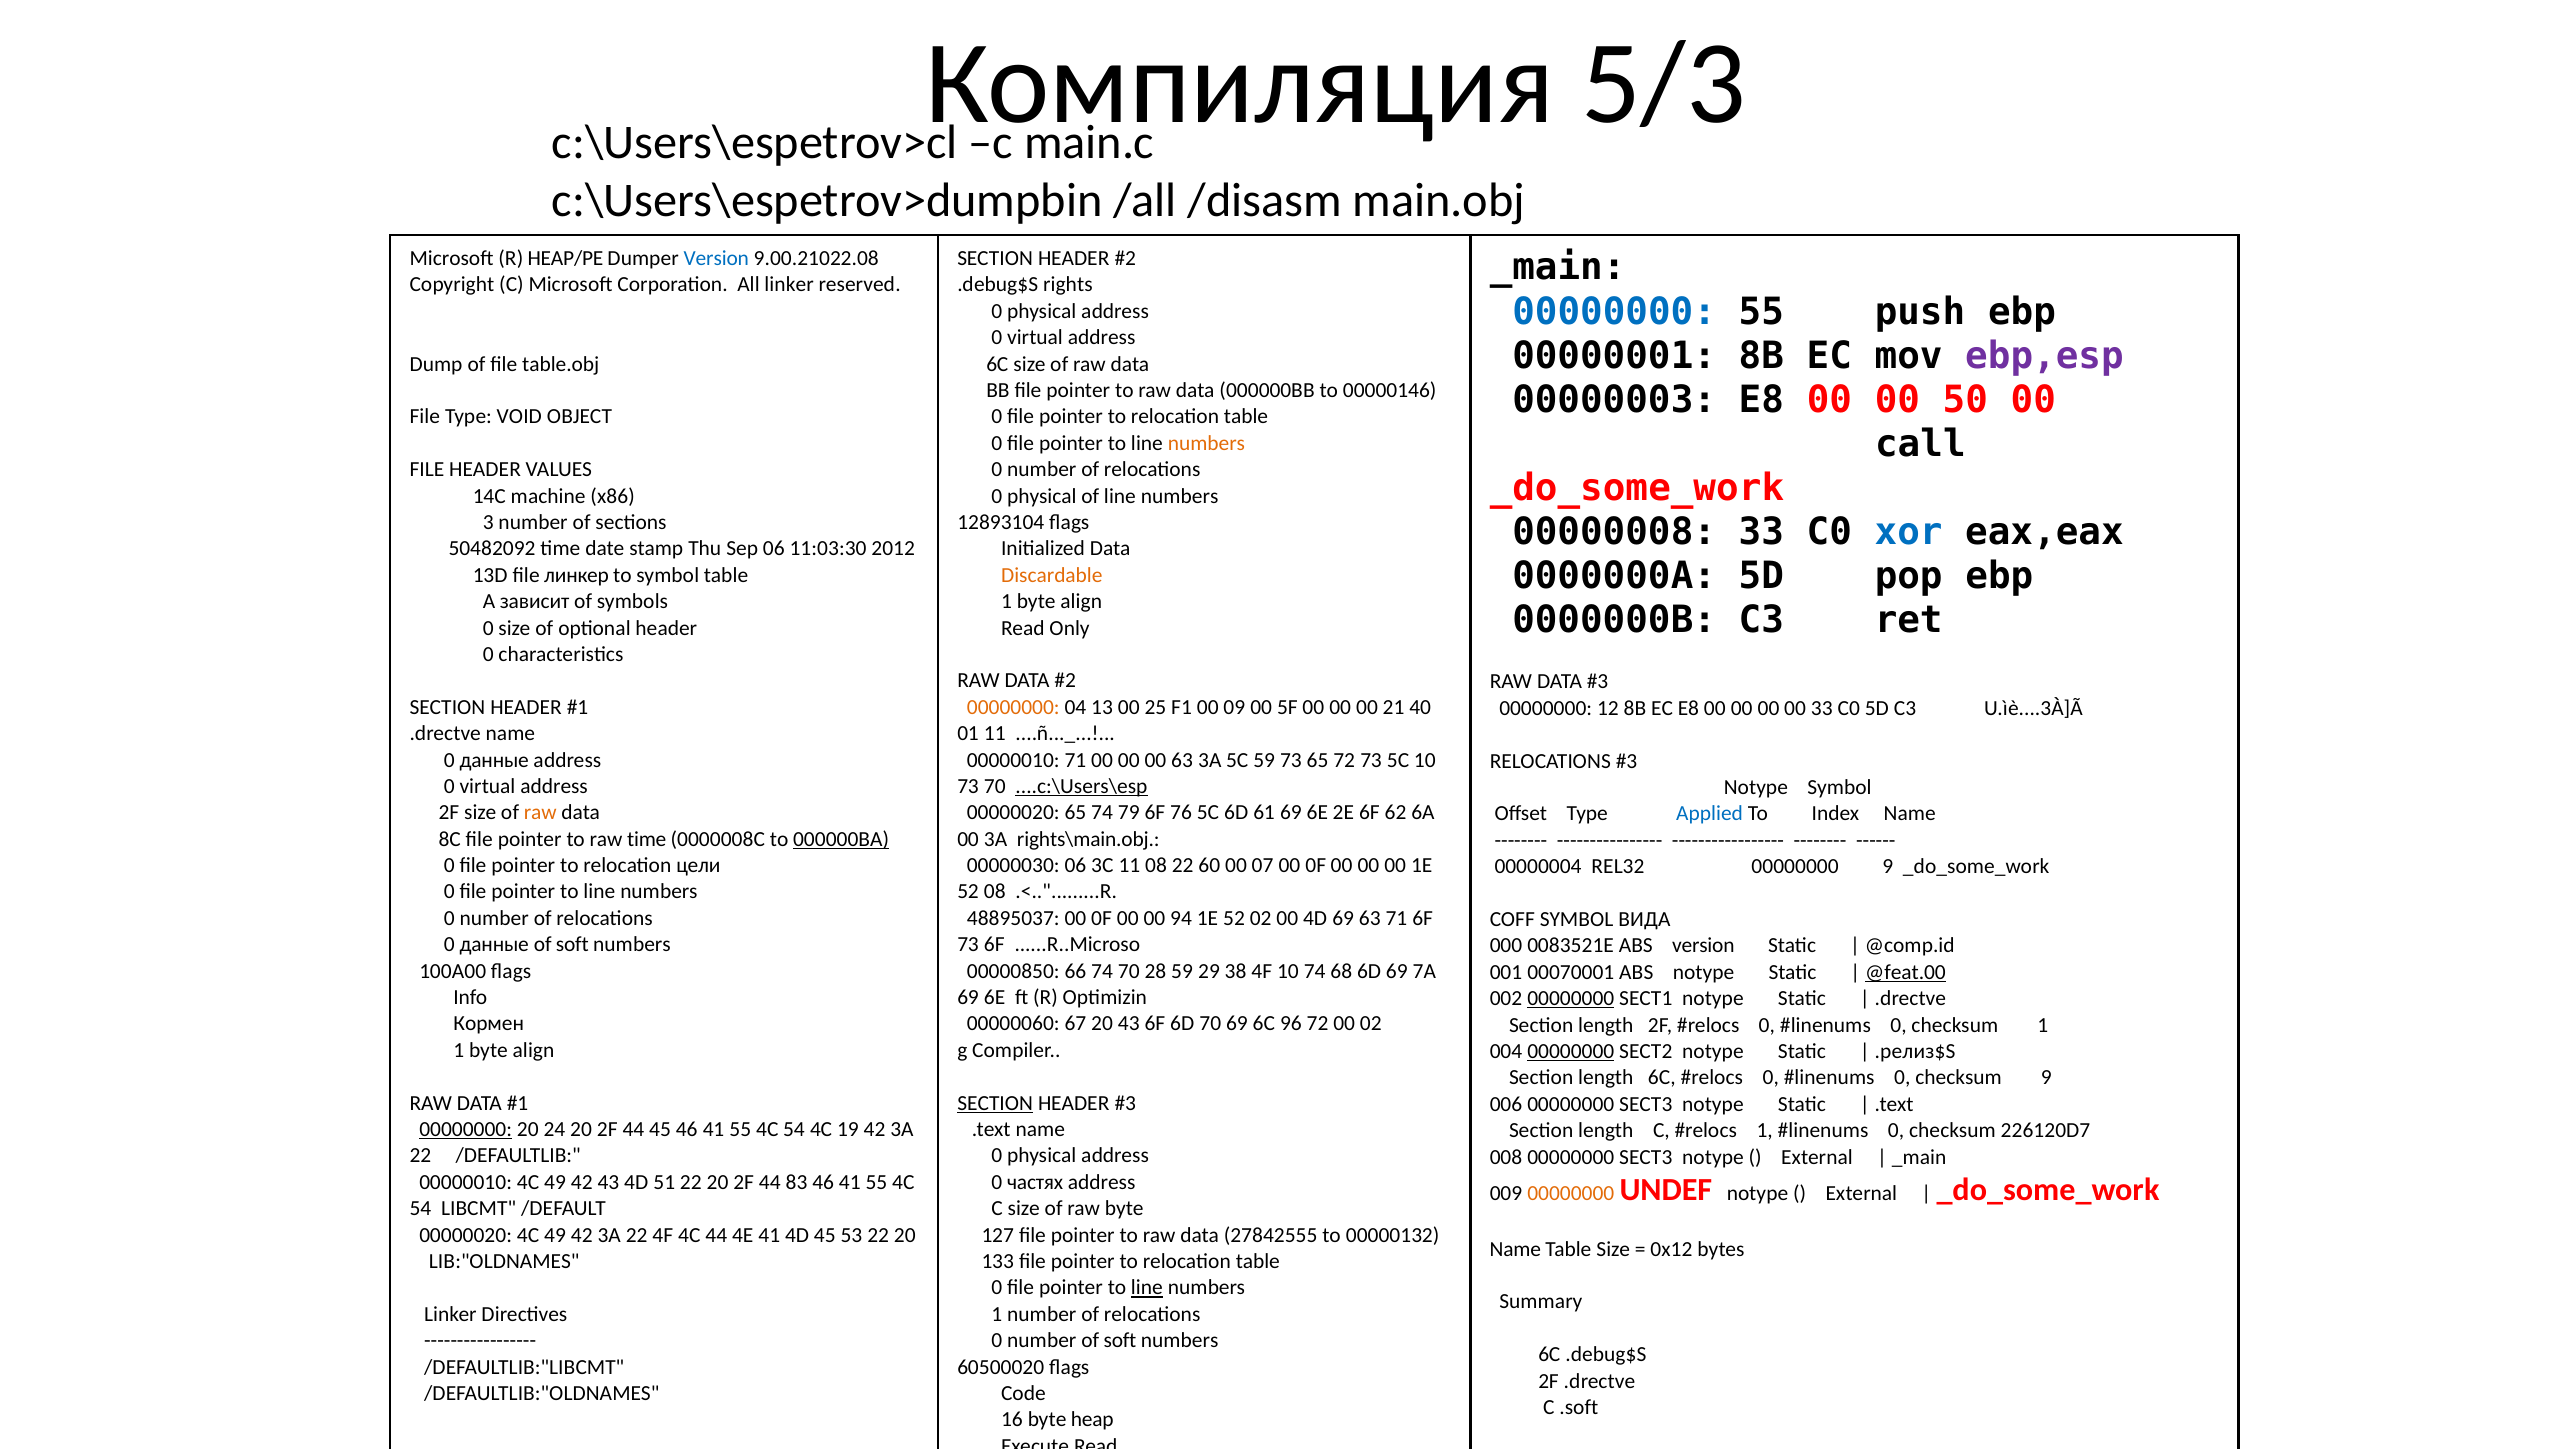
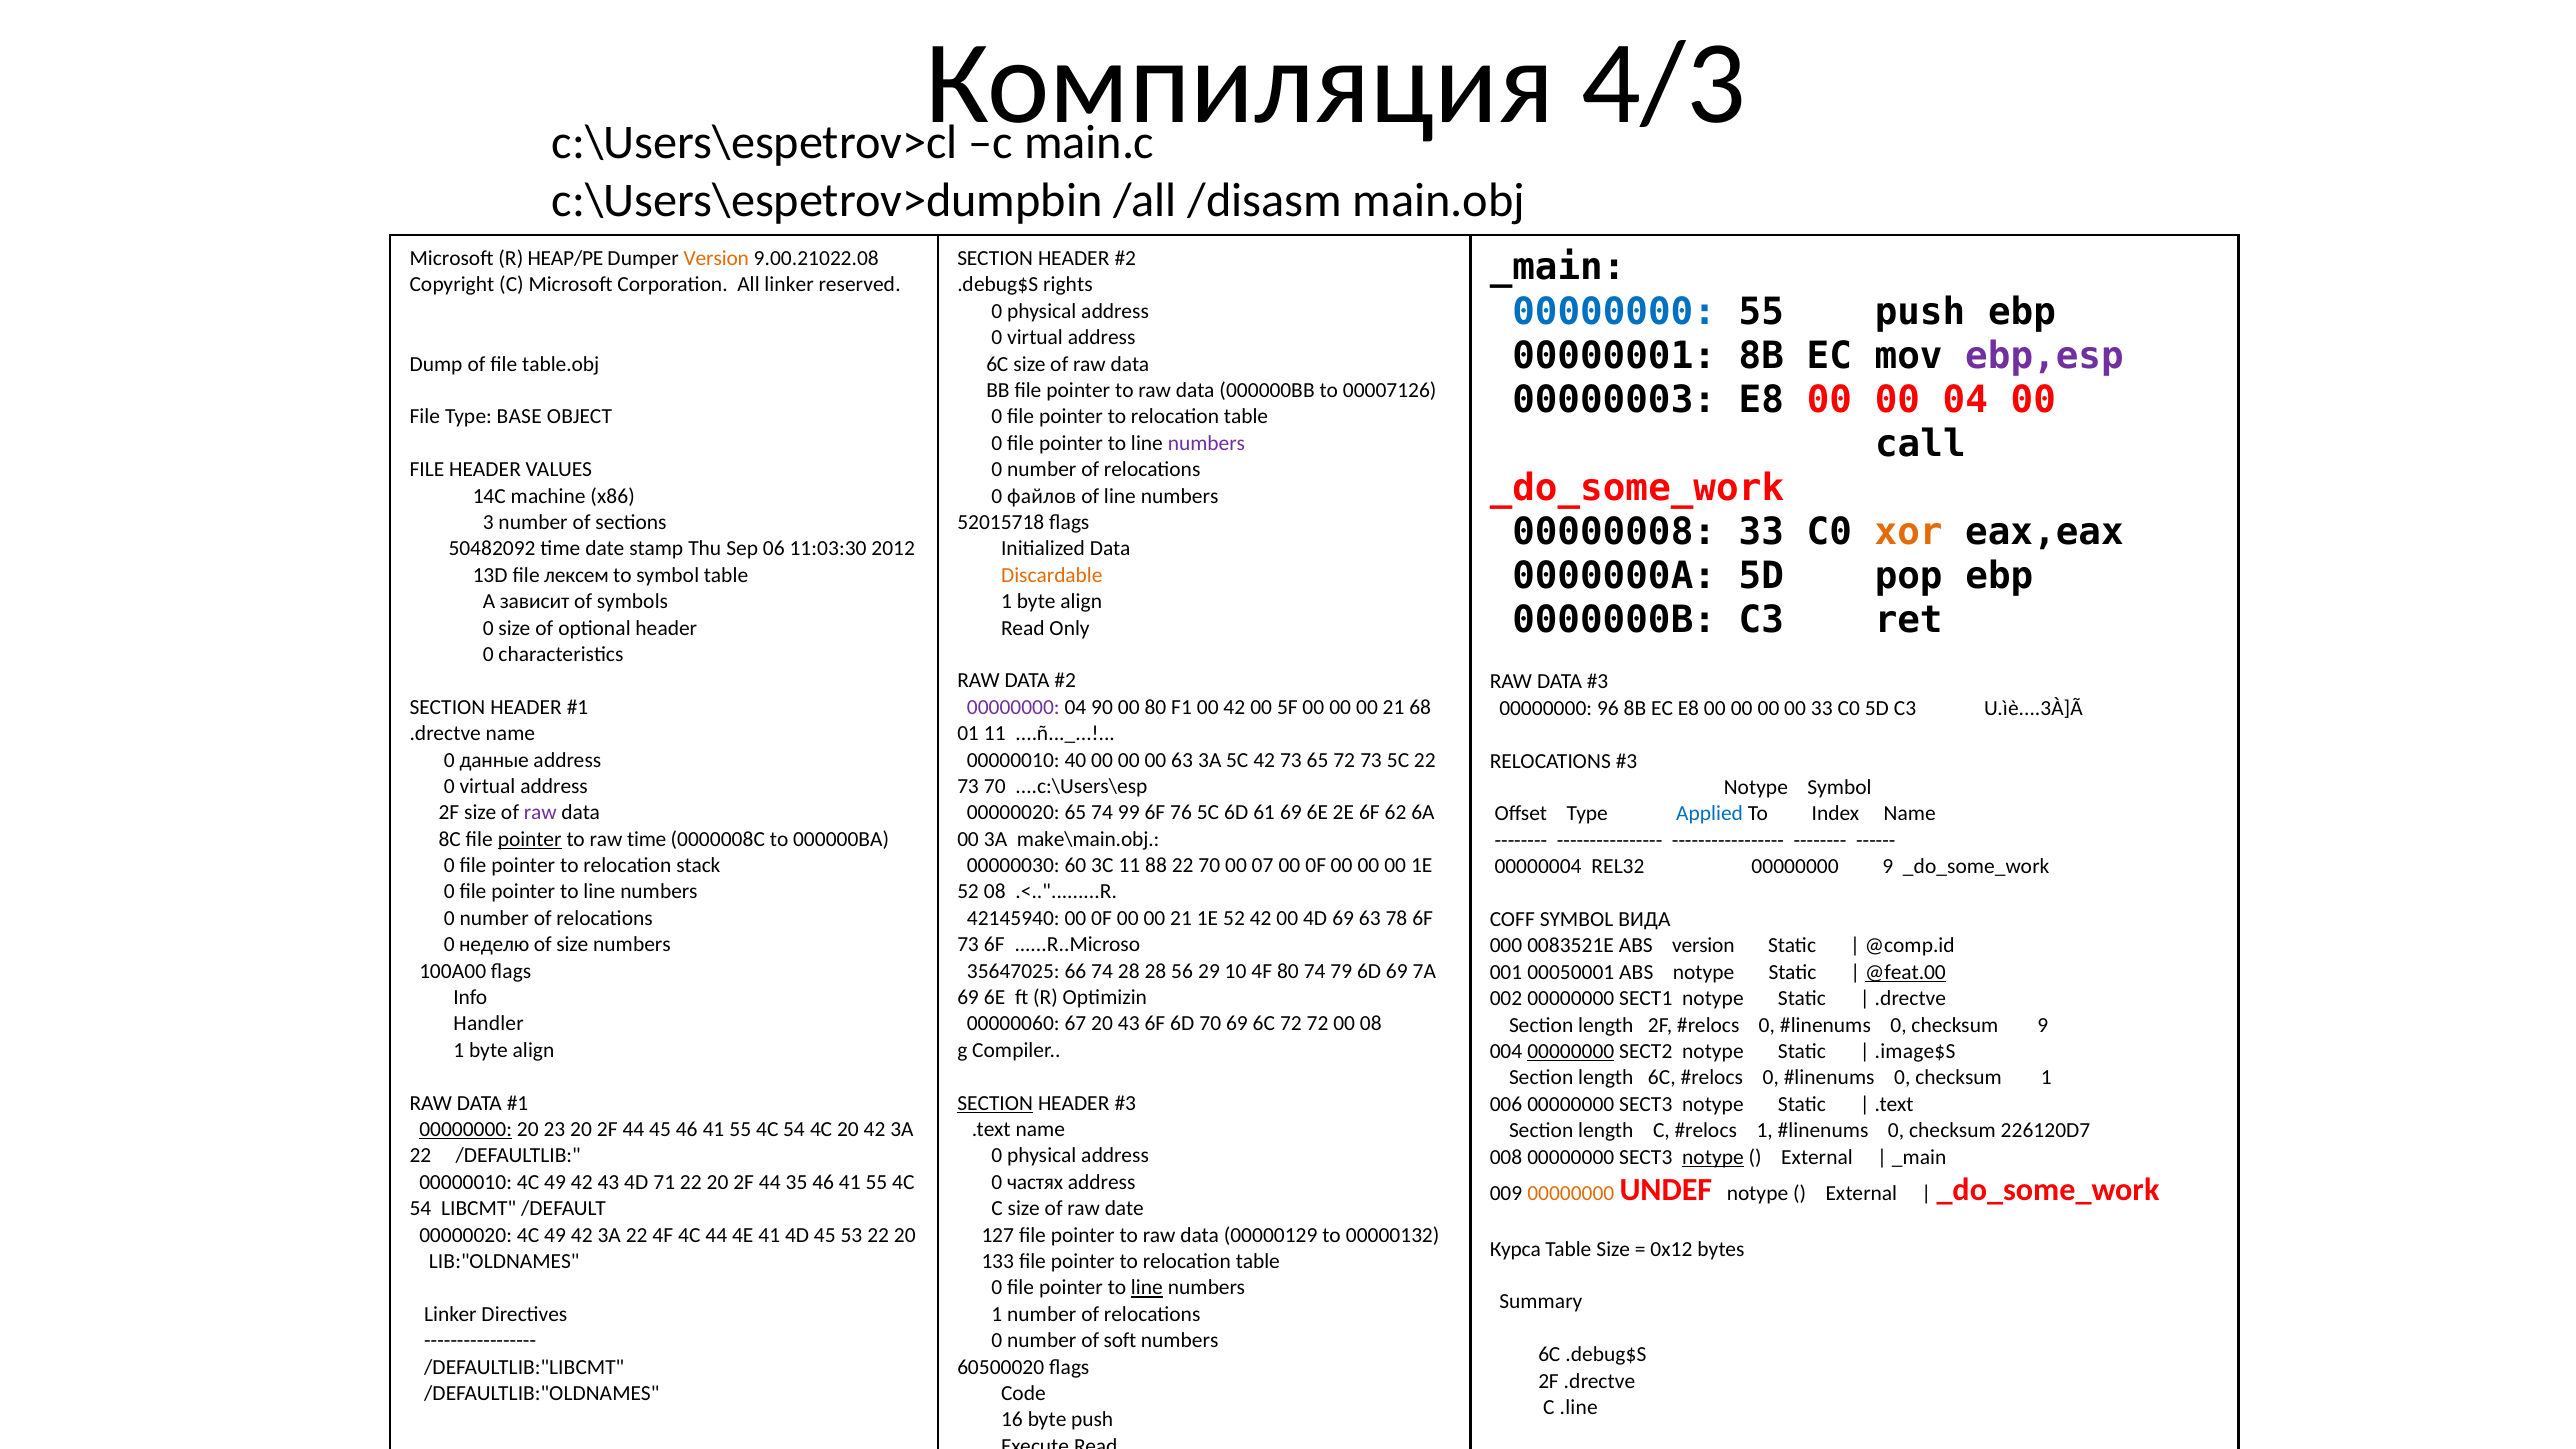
5/3: 5/3 -> 4/3
Version at (716, 258) colour: blue -> orange
00000146: 00000146 -> 00007126
00 50: 50 -> 04
VOID: VOID -> BASE
numbers at (1207, 443) colour: orange -> purple
physical at (1042, 496): physical -> файлов
12893104: 12893104 -> 52015718
xor colour: blue -> orange
линкер: линкер -> лексем
00000000 at (1013, 707) colour: orange -> purple
13: 13 -> 90
00 25: 25 -> 80
00 09: 09 -> 42
40: 40 -> 68
12: 12 -> 96
00000010 71: 71 -> 40
5C 59: 59 -> 42
5C 10: 10 -> 22
....c:\Users\esp underline: present -> none
raw at (540, 813) colour: orange -> purple
79: 79 -> 99
pointer at (530, 839) underline: none -> present
000000BA underline: present -> none
rights\main.obj: rights\main.obj -> make\main.obj
цели: цели -> stack
00000030 06: 06 -> 60
11 08: 08 -> 88
22 60: 60 -> 70
48895037: 48895037 -> 42145940
0F 00 00 94: 94 -> 21
52 02: 02 -> 42
63 71: 71 -> 78
данные at (494, 945): данные -> неделю
soft at (572, 945): soft -> size
00000850: 00000850 -> 35647025
74 70: 70 -> 28
28 59: 59 -> 56
38: 38 -> 10
4F 10: 10 -> 80
68: 68 -> 79
00070001: 00070001 -> 00050001
00000000 at (1571, 999) underline: present -> none
Кормен: Кормен -> Handler
6C 96: 96 -> 72
00 02: 02 -> 08
checksum 1: 1 -> 9
.релиз$S: .релиз$S -> .image$S
checksum 9: 9 -> 1
24: 24 -> 23
4C 19: 19 -> 20
notype at (1713, 1157) underline: none -> present
51: 51 -> 71
83: 83 -> 35
raw byte: byte -> date
27842555: 27842555 -> 00000129
Name at (1515, 1249): Name -> Курса
.soft: .soft -> .line
byte heap: heap -> push
